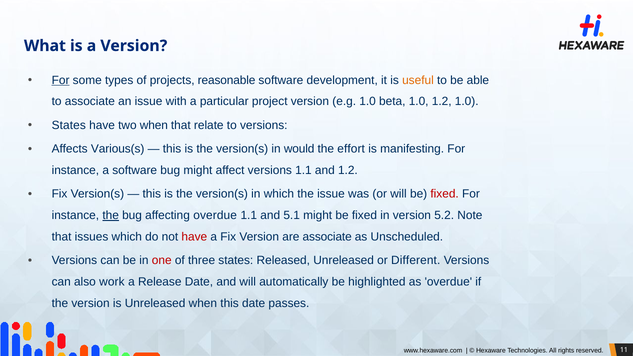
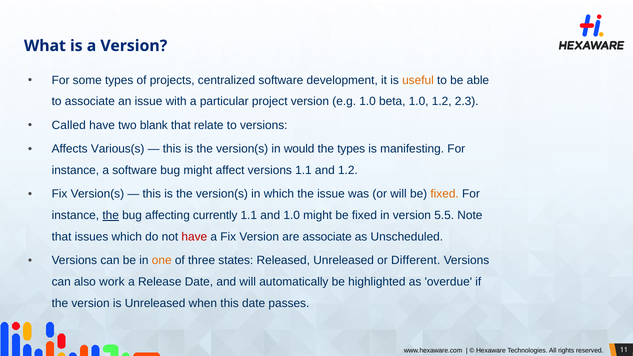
For at (61, 80) underline: present -> none
reasonable: reasonable -> centralized
1.2 1.0: 1.0 -> 2.3
States at (69, 125): States -> Called
two when: when -> blank
the effort: effort -> types
fixed at (445, 194) colour: red -> orange
affecting overdue: overdue -> currently
and 5.1: 5.1 -> 1.0
5.2: 5.2 -> 5.5
one colour: red -> orange
